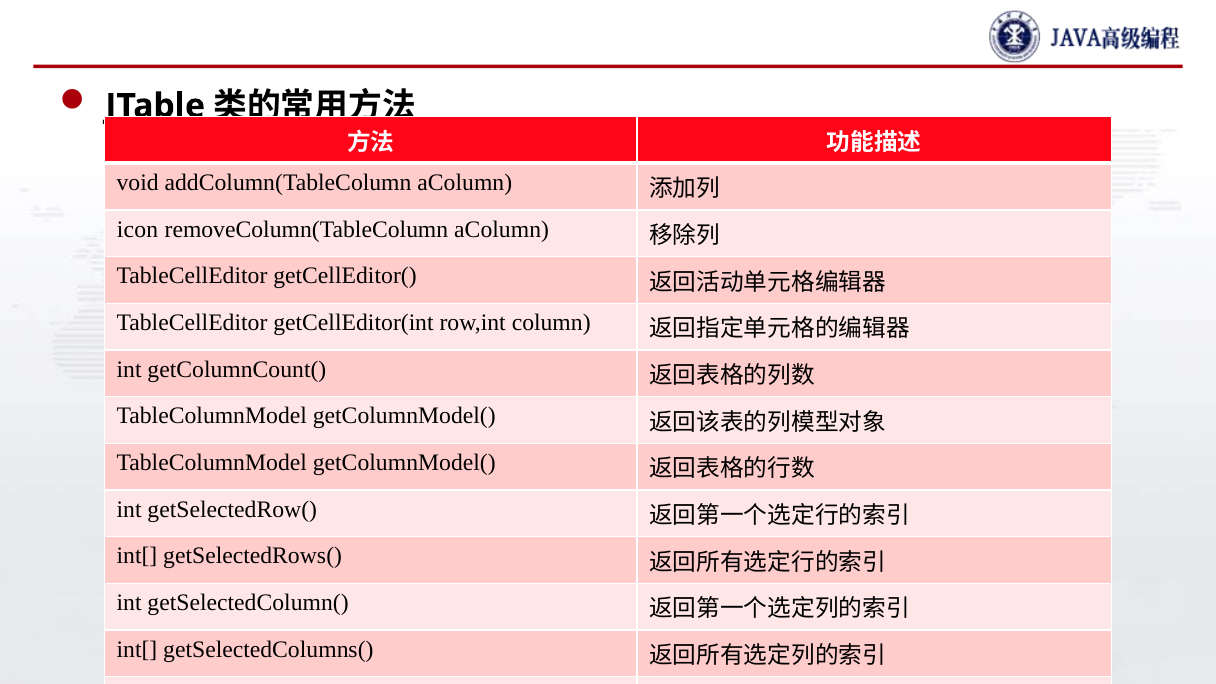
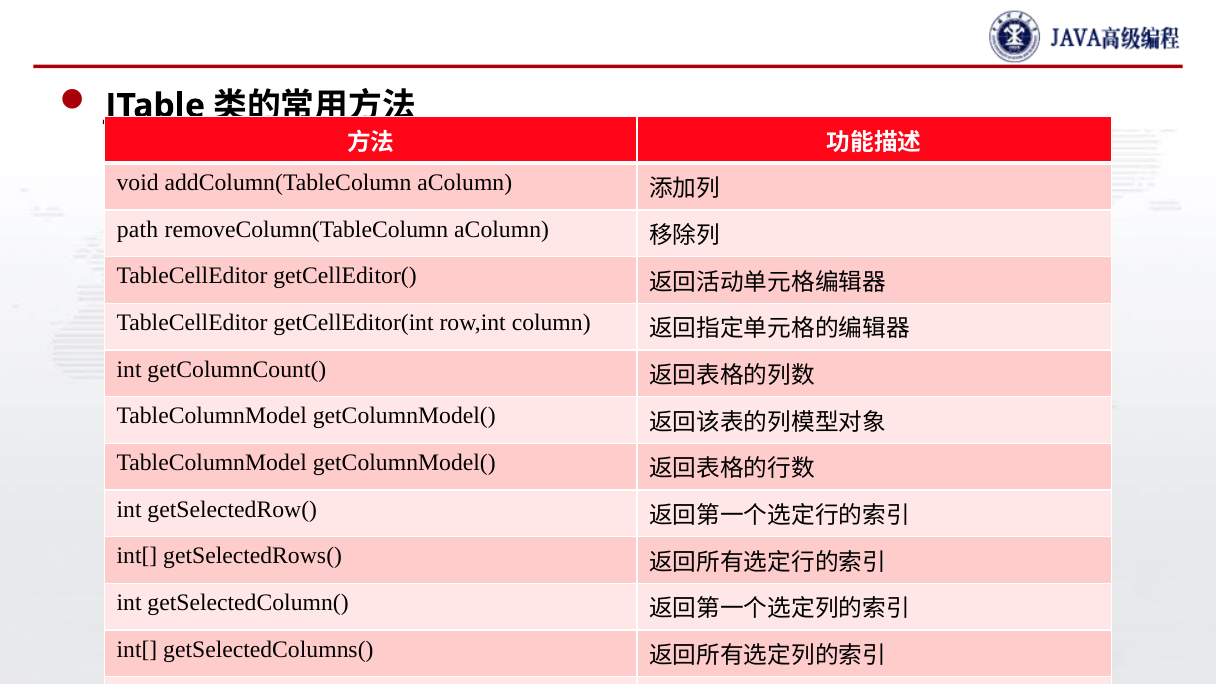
icon: icon -> path
